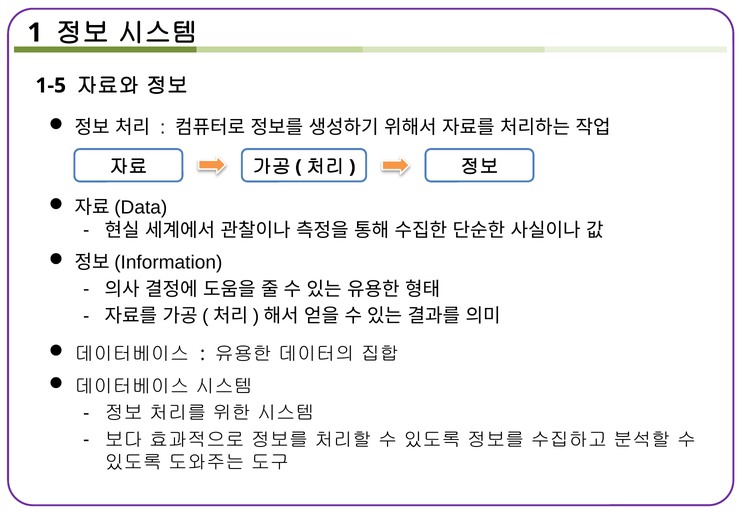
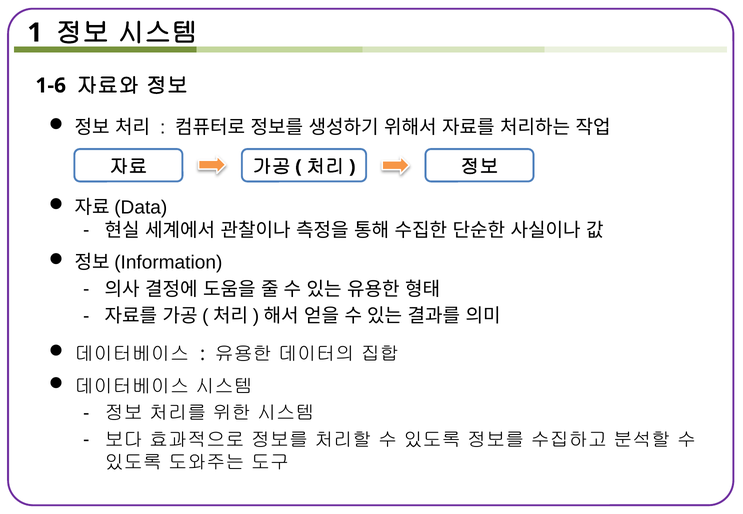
1-5: 1-5 -> 1-6
